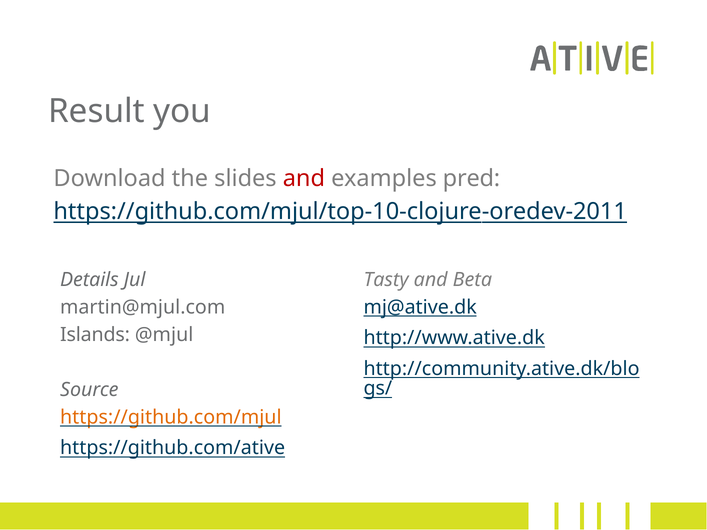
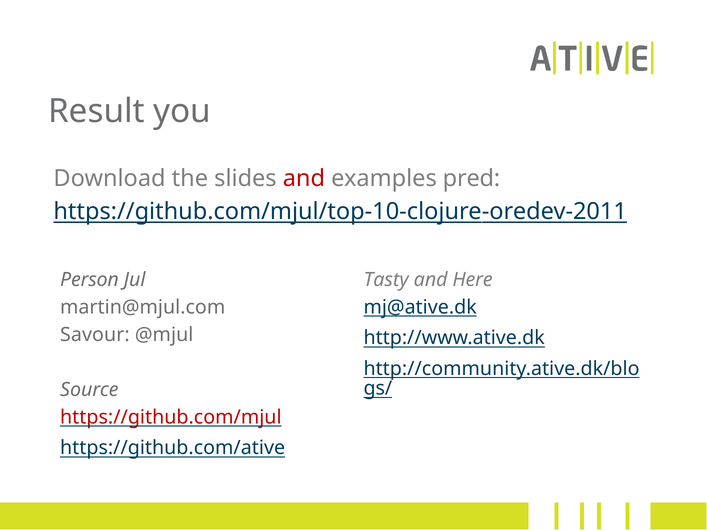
Details: Details -> Person
Beta: Beta -> Here
Islands: Islands -> Savour
https://github.com/mjul colour: orange -> red
